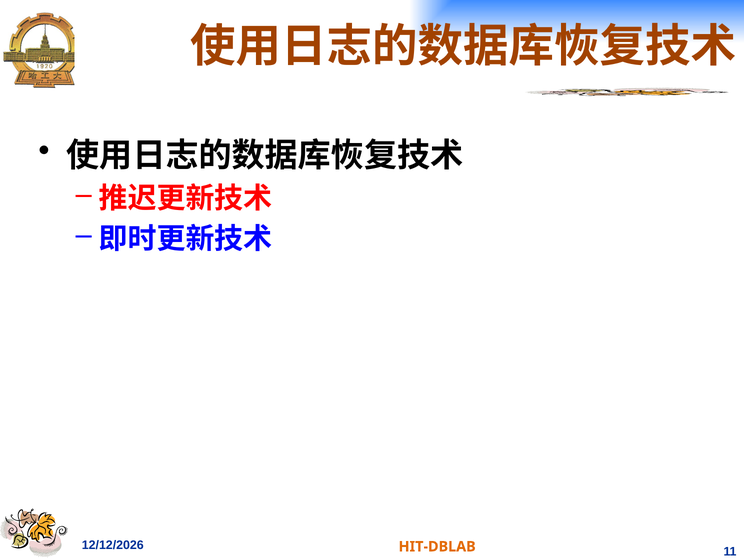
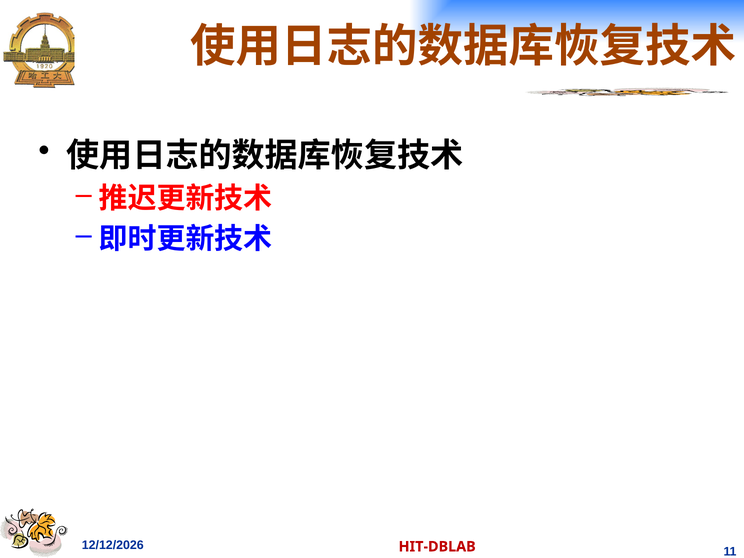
HIT-DBLAB colour: orange -> red
